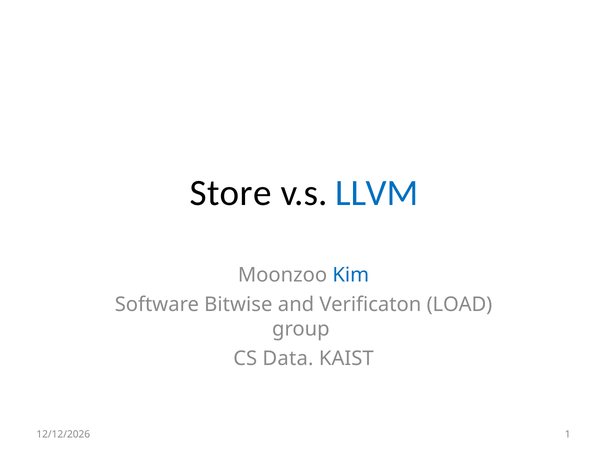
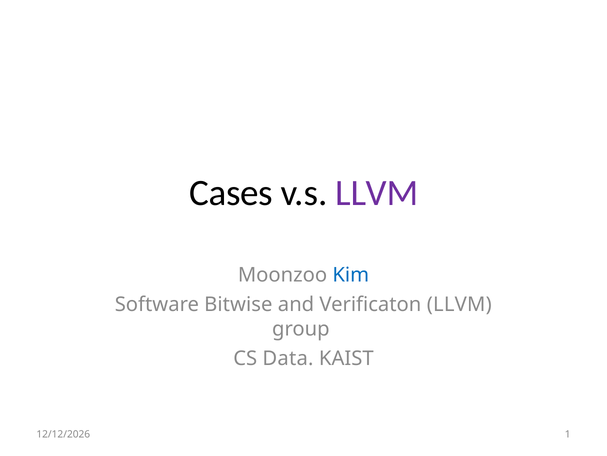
Store: Store -> Cases
LLVM at (377, 193) colour: blue -> purple
Verificaton LOAD: LOAD -> LLVM
